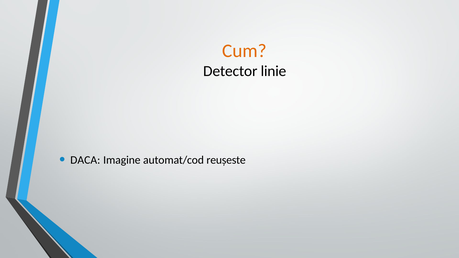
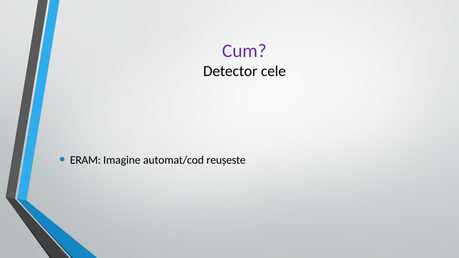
Cum colour: orange -> purple
linie: linie -> cele
DACA: DACA -> ERAM
